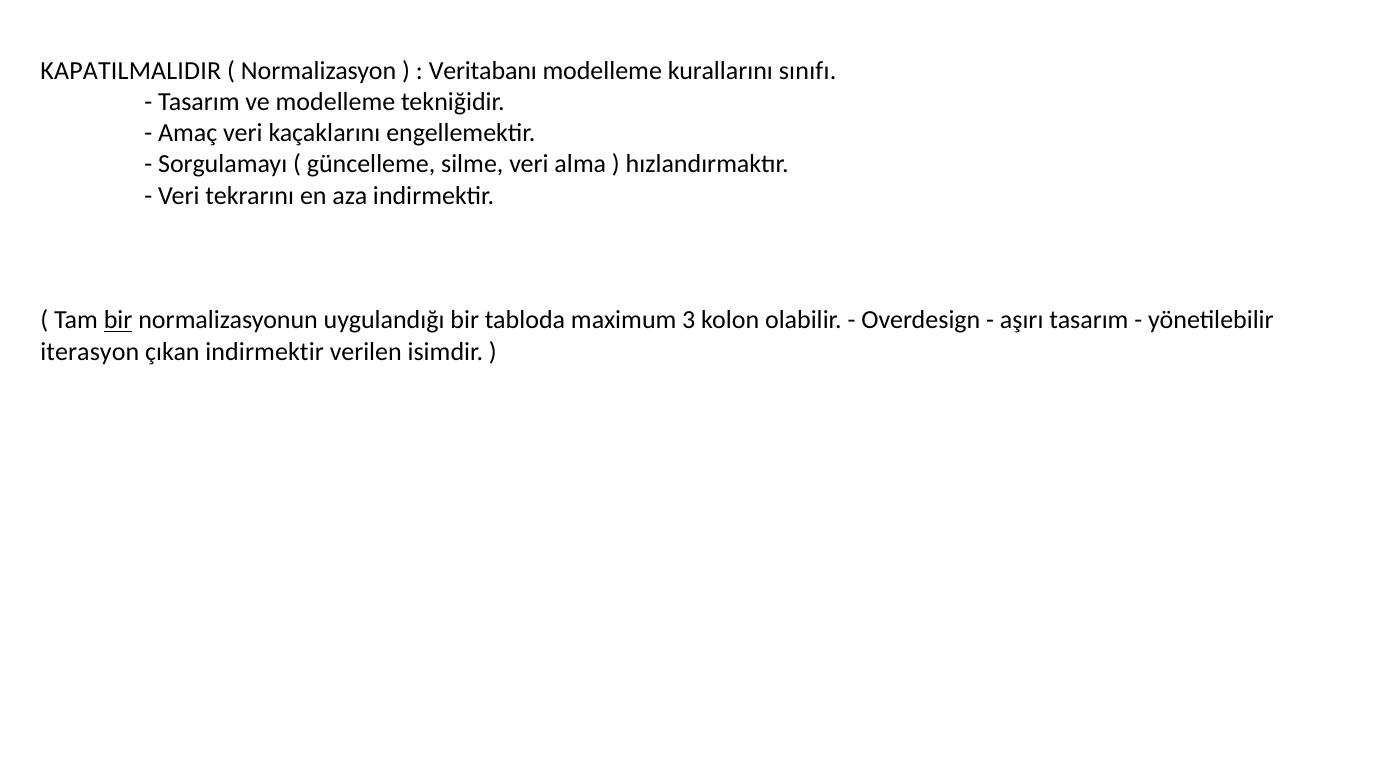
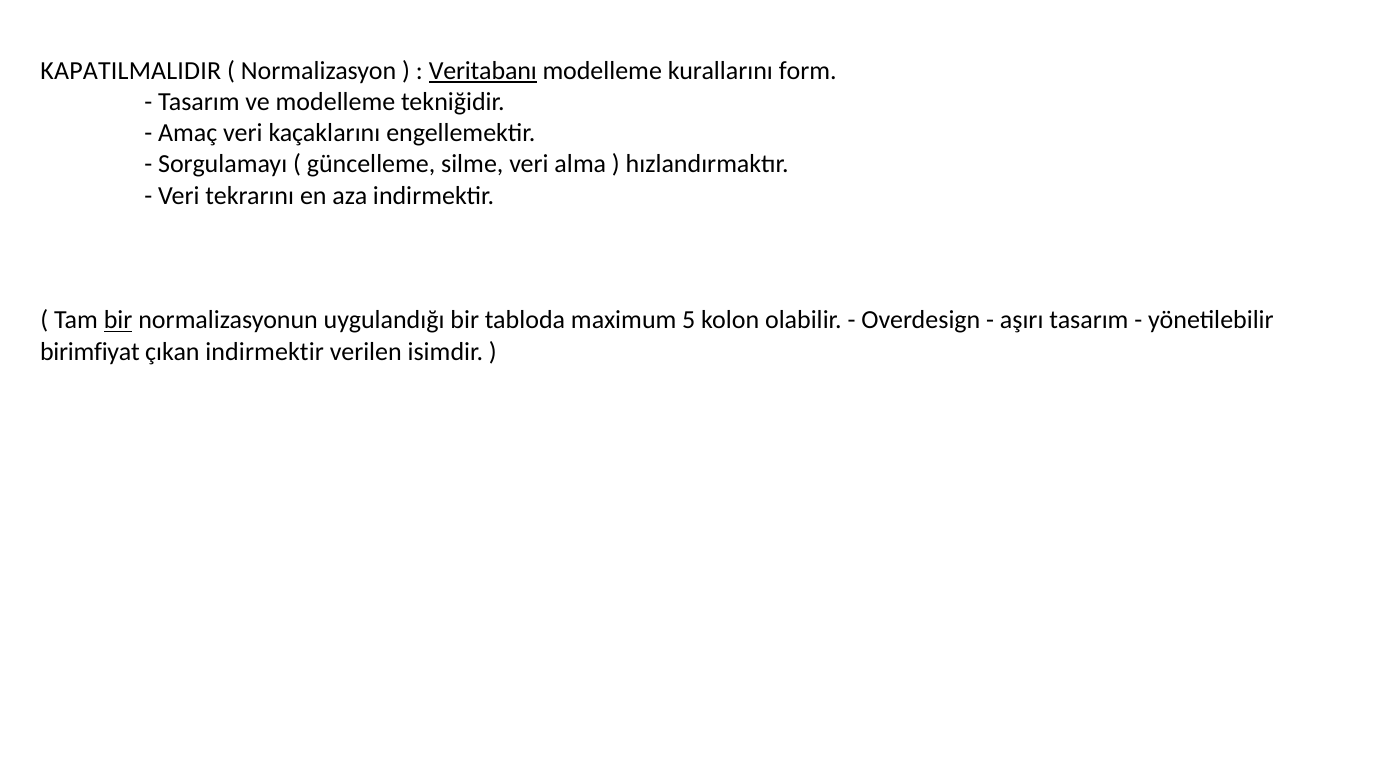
Veritabanı underline: none -> present
sınıfı: sınıfı -> form
3: 3 -> 5
iterasyon: iterasyon -> birimfiyat
